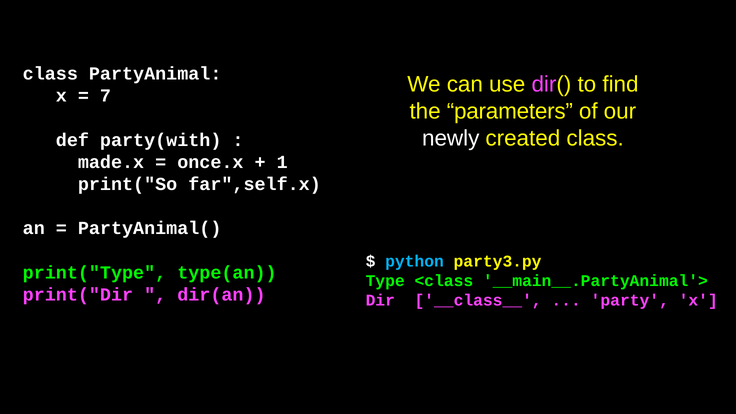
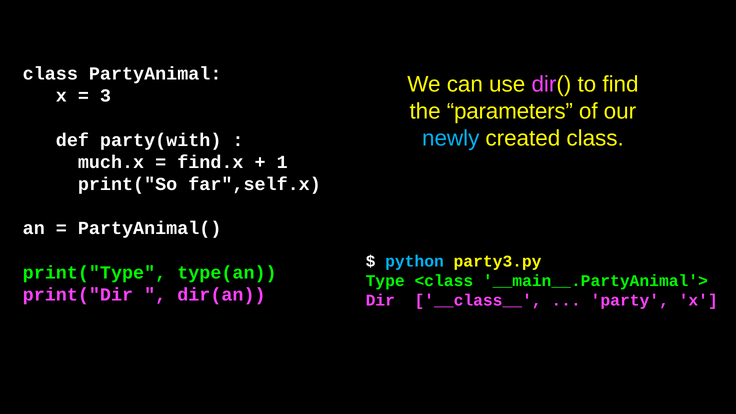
7: 7 -> 3
newly colour: white -> light blue
made.x: made.x -> much.x
once.x: once.x -> find.x
